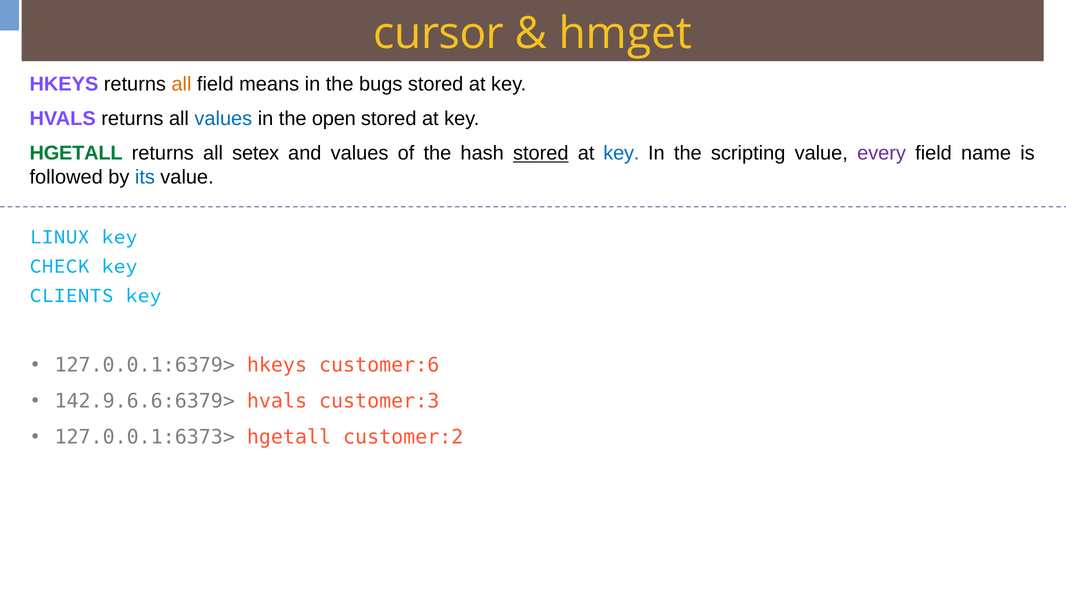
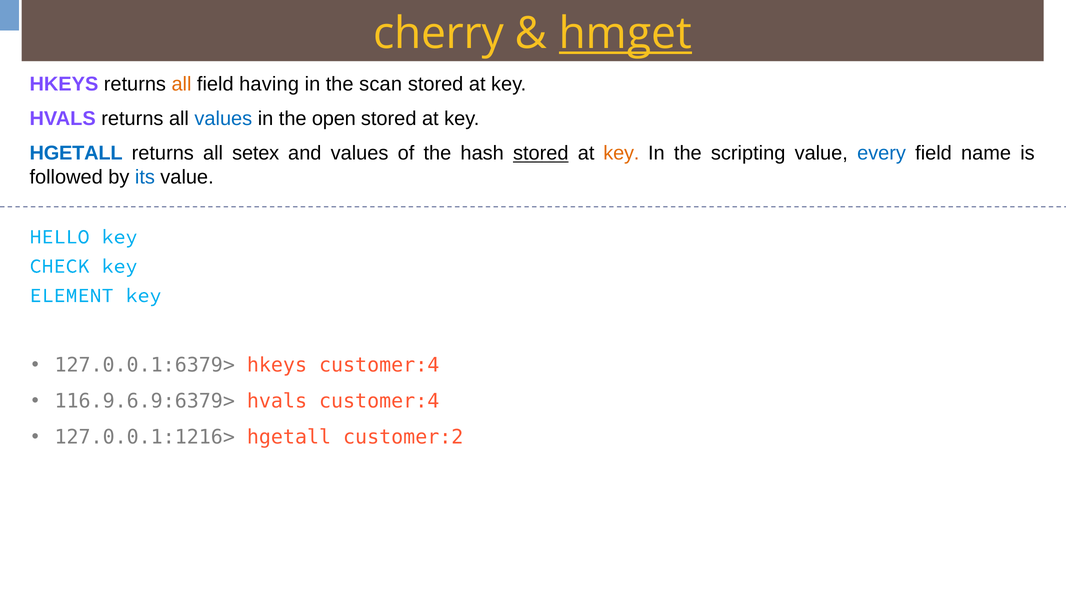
cursor: cursor -> cherry
hmget underline: none -> present
means: means -> having
bugs: bugs -> scan
HGETALL at (76, 153) colour: green -> blue
key at (621, 153) colour: blue -> orange
every colour: purple -> blue
LINUX: LINUX -> HELLO
CLIENTS: CLIENTS -> ELEMENT
hkeys customer:6: customer:6 -> customer:4
142.9.6.6:6379>: 142.9.6.6:6379> -> 116.9.6.9:6379>
hvals customer:3: customer:3 -> customer:4
127.0.0.1:6373>: 127.0.0.1:6373> -> 127.0.0.1:1216>
